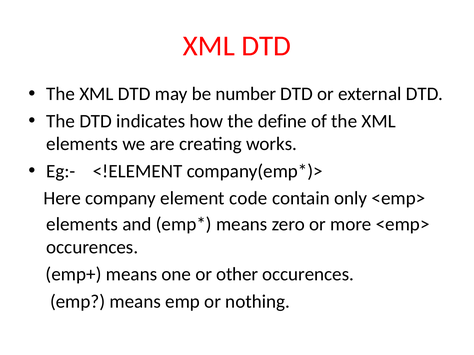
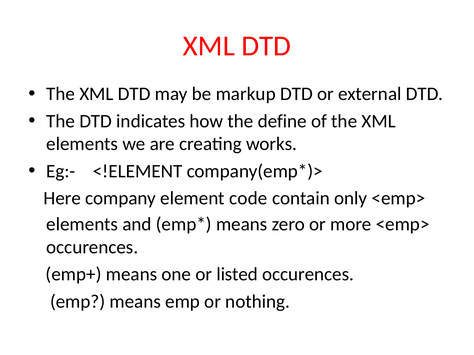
number: number -> markup
other: other -> listed
